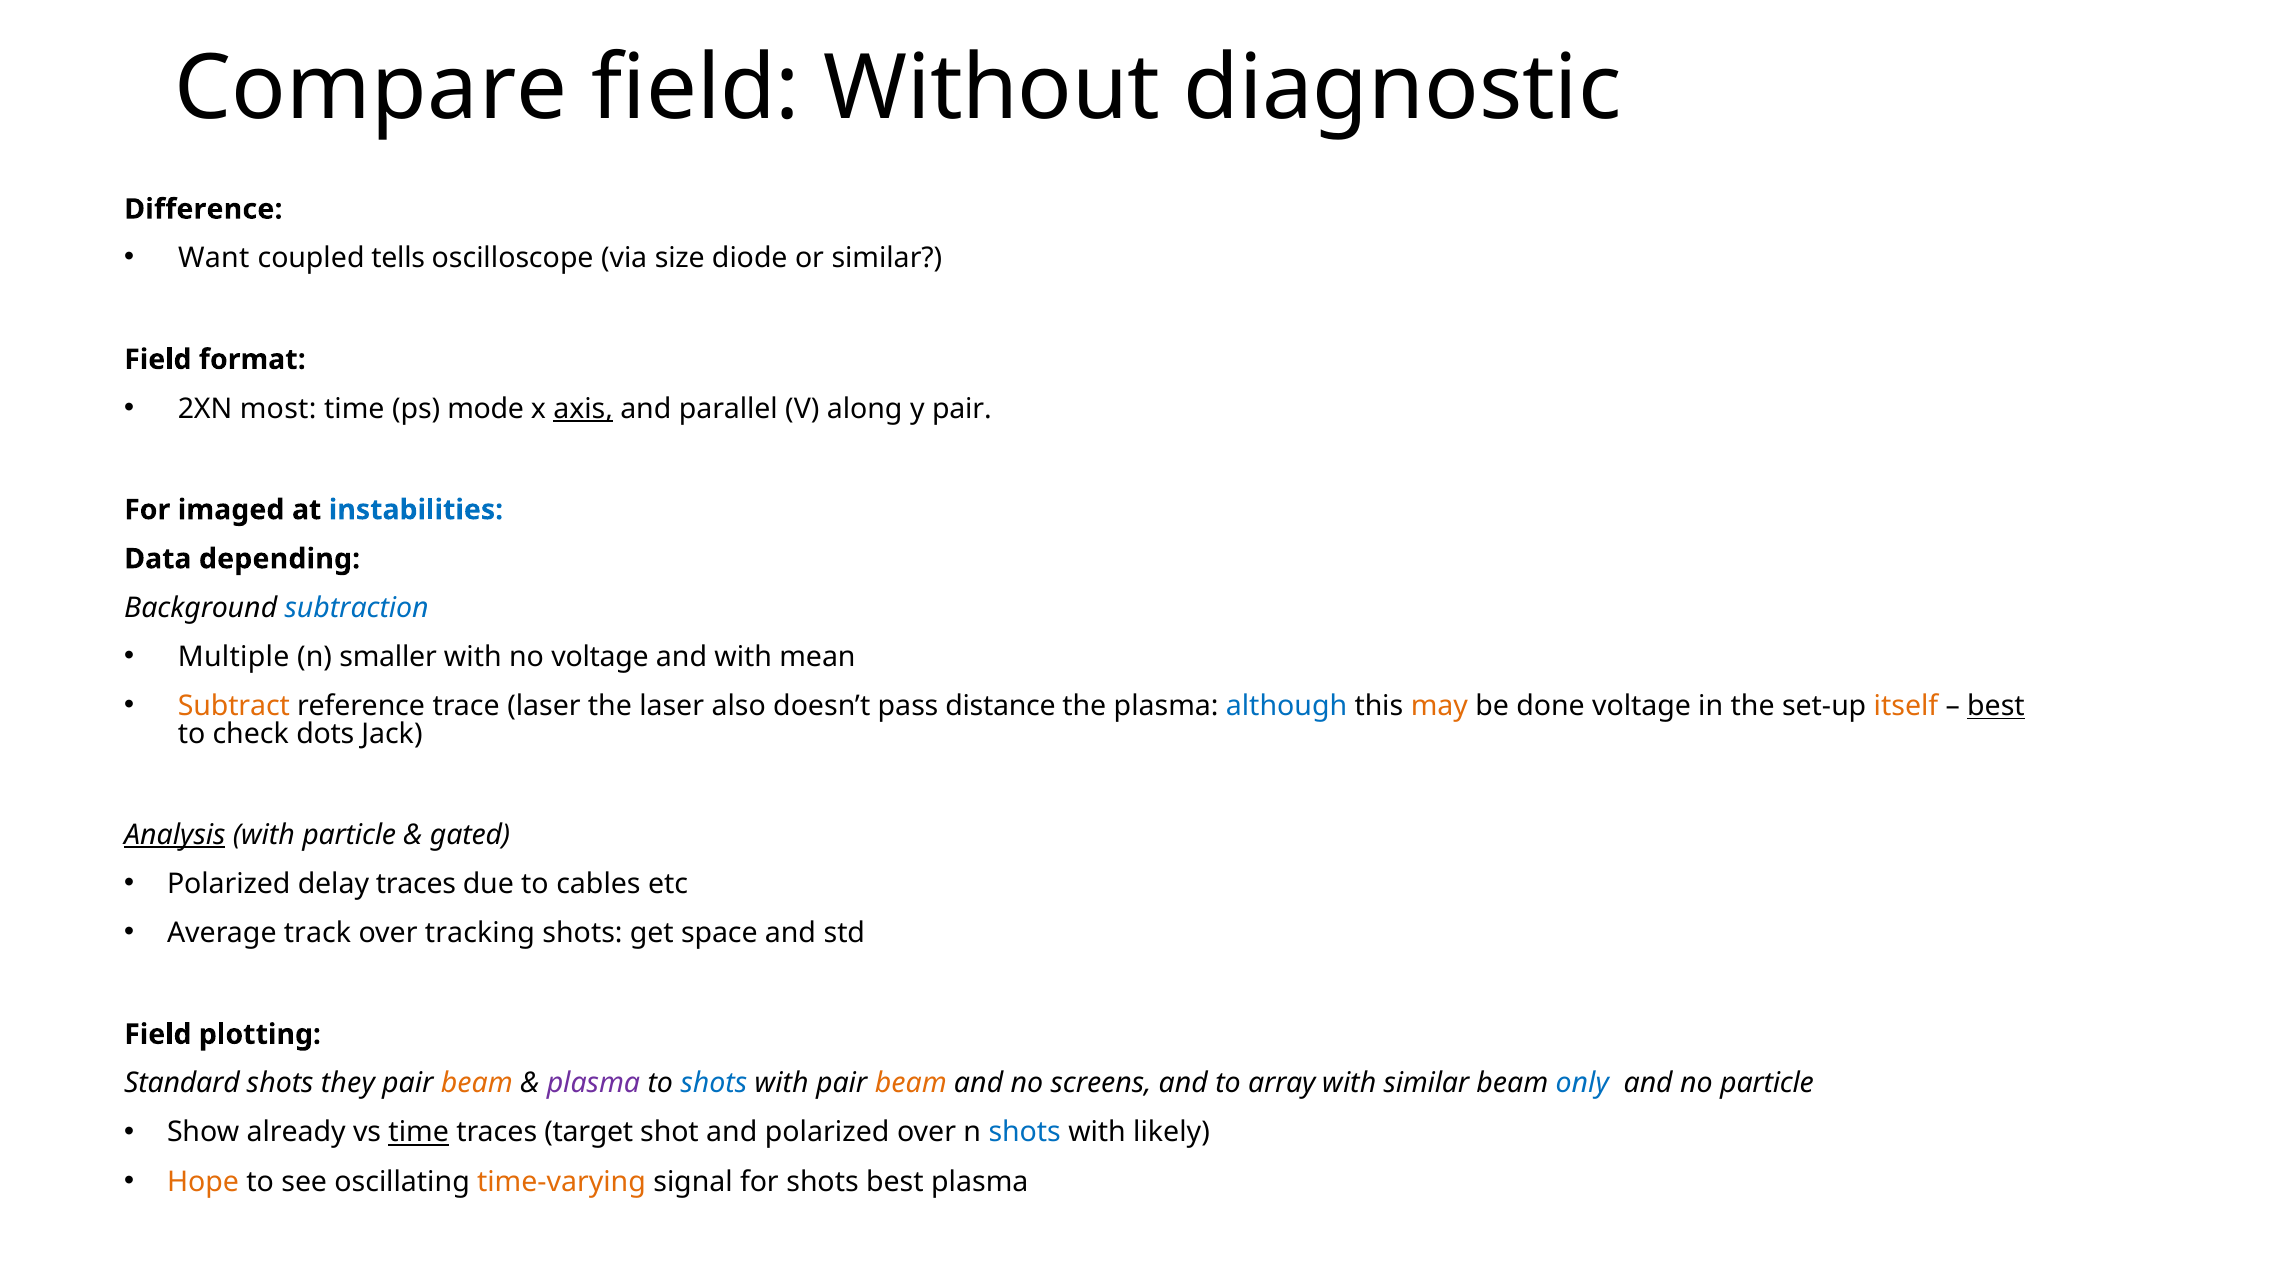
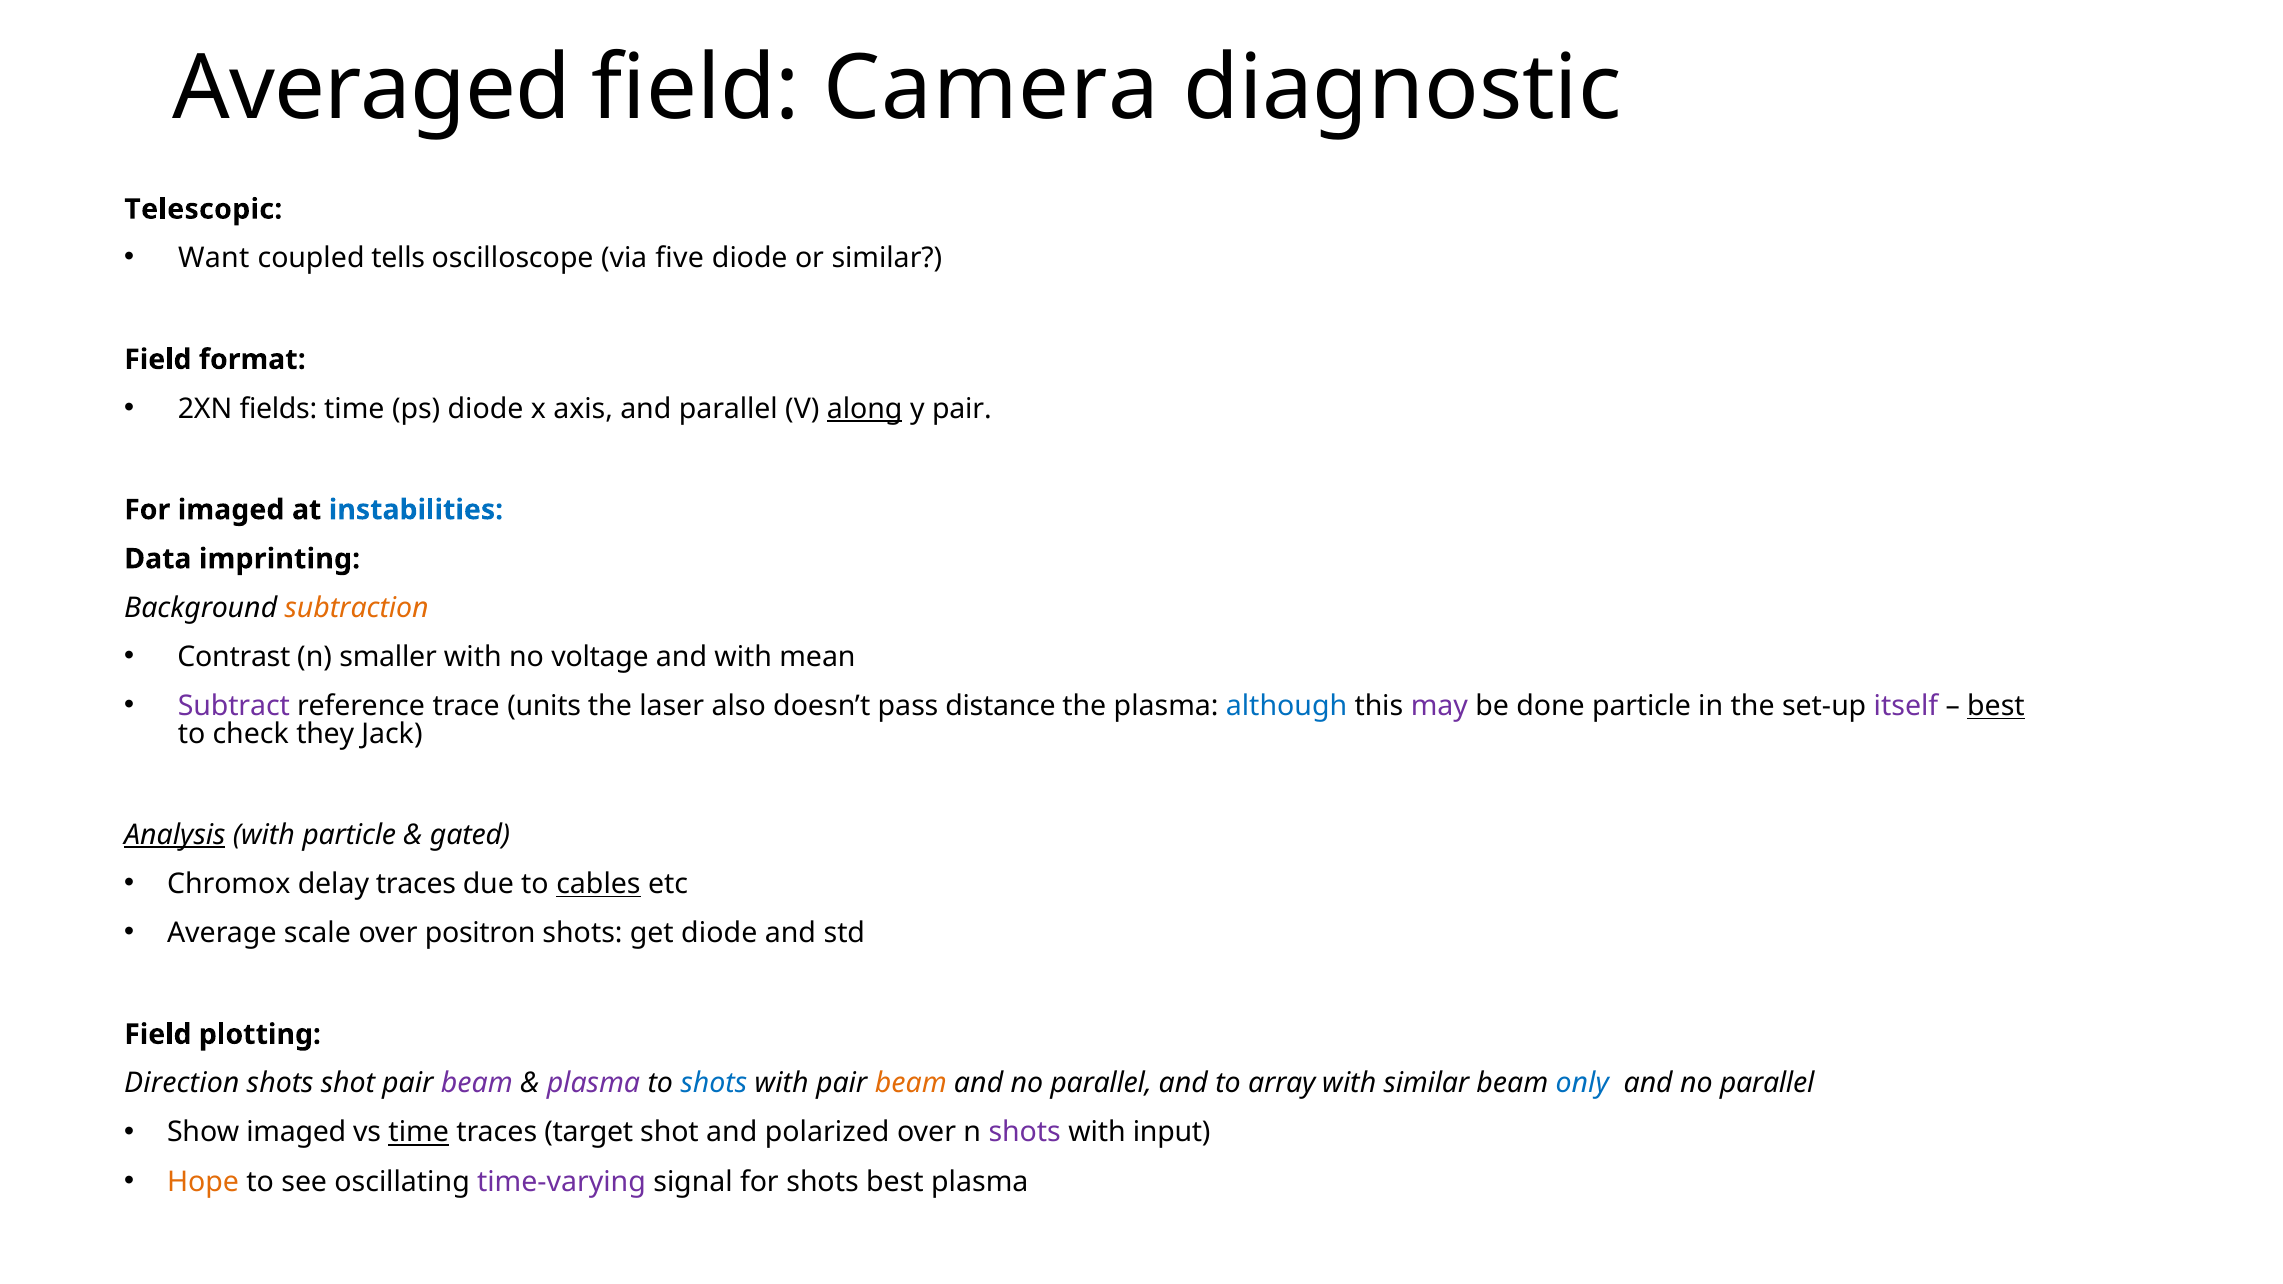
Compare: Compare -> Averaged
Without: Without -> Camera
Difference: Difference -> Telescopic
size: size -> five
most: most -> fields
ps mode: mode -> diode
axis underline: present -> none
along underline: none -> present
depending: depending -> imprinting
subtraction colour: blue -> orange
Multiple: Multiple -> Contrast
Subtract colour: orange -> purple
trace laser: laser -> units
may colour: orange -> purple
done voltage: voltage -> particle
itself colour: orange -> purple
dots: dots -> they
Polarized at (229, 884): Polarized -> Chromox
cables underline: none -> present
track: track -> scale
tracking: tracking -> positron
get space: space -> diode
Standard: Standard -> Direction
shots they: they -> shot
beam at (477, 1084) colour: orange -> purple
screens at (1101, 1084): screens -> parallel
particle at (1767, 1084): particle -> parallel
Show already: already -> imaged
shots at (1025, 1133) colour: blue -> purple
likely: likely -> input
time-varying colour: orange -> purple
